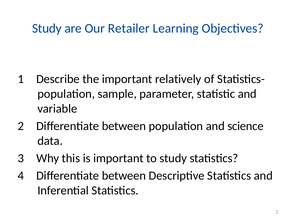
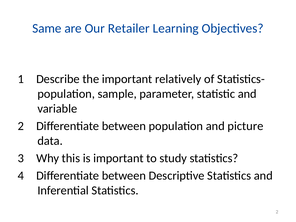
Study at (47, 28): Study -> Same
science: science -> picture
